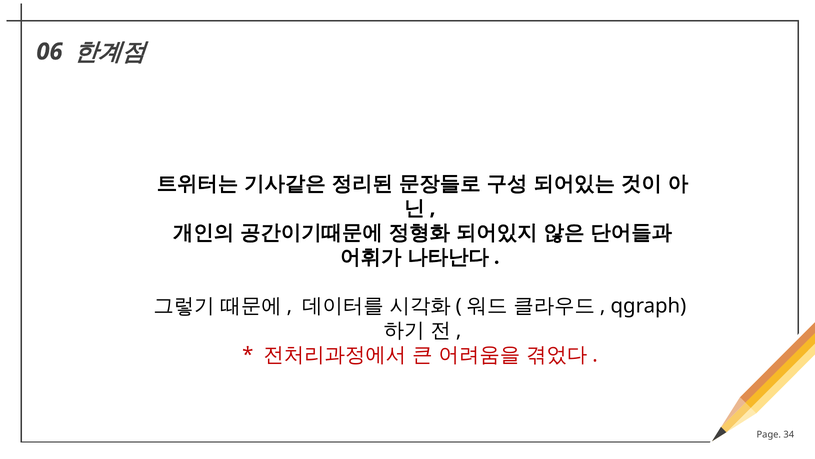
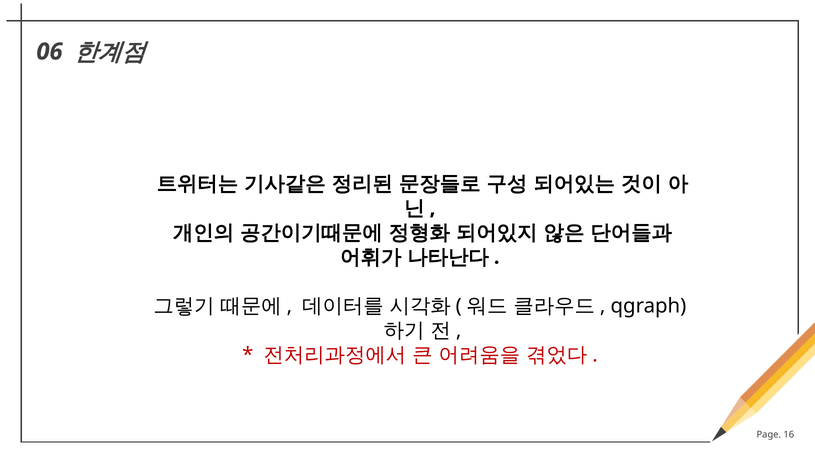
34: 34 -> 16
